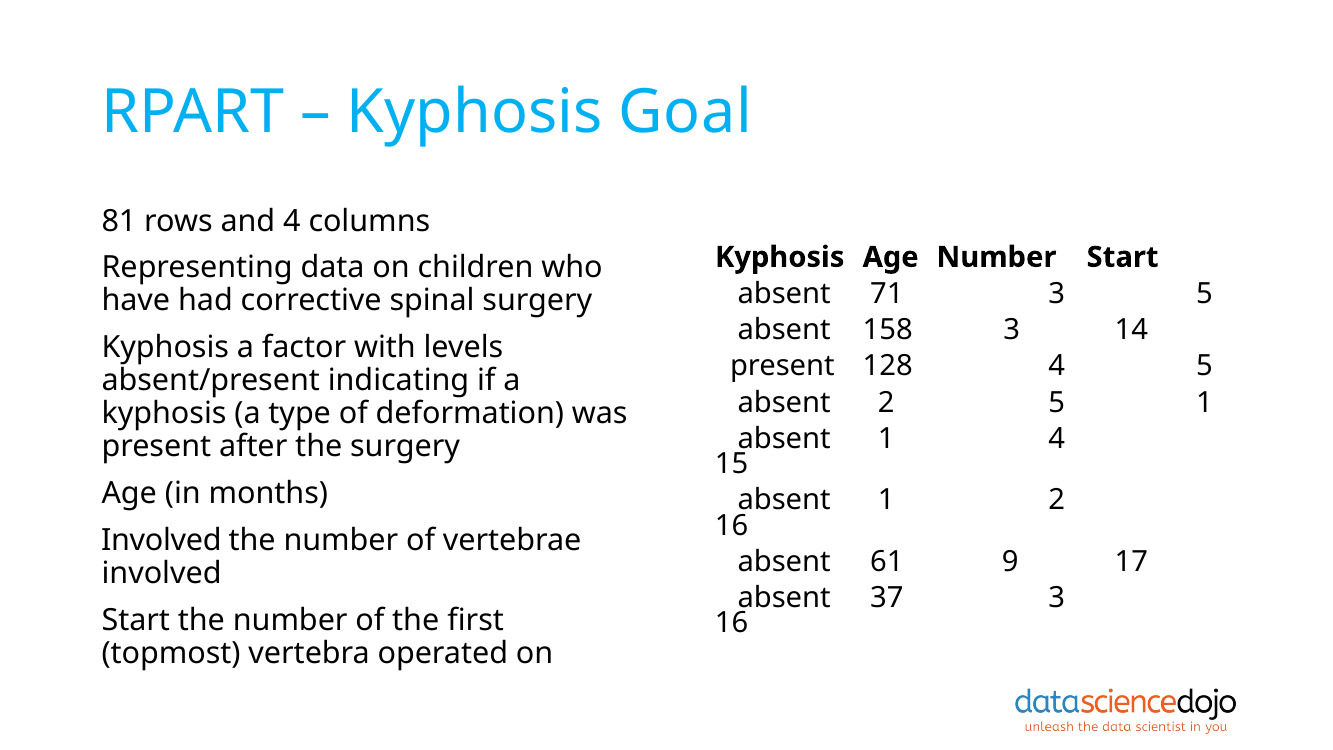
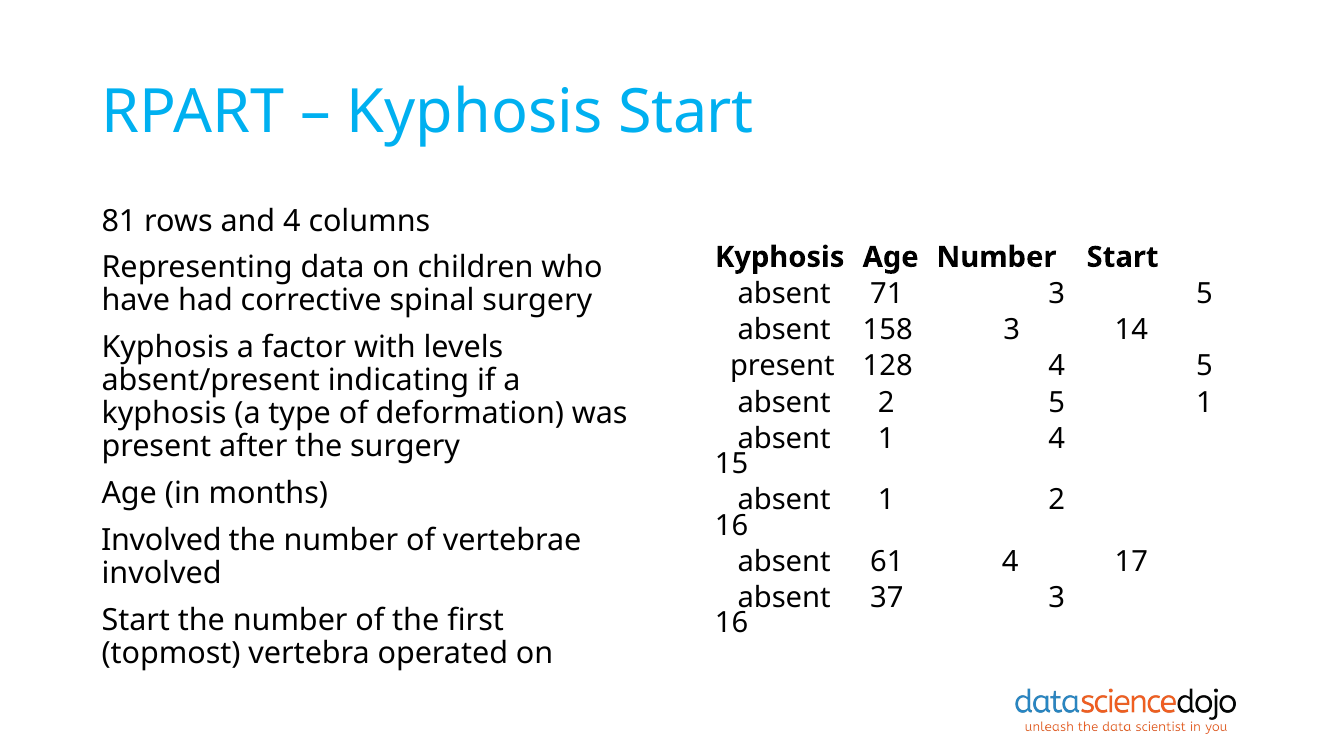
Kyphosis Goal: Goal -> Start
61 9: 9 -> 4
